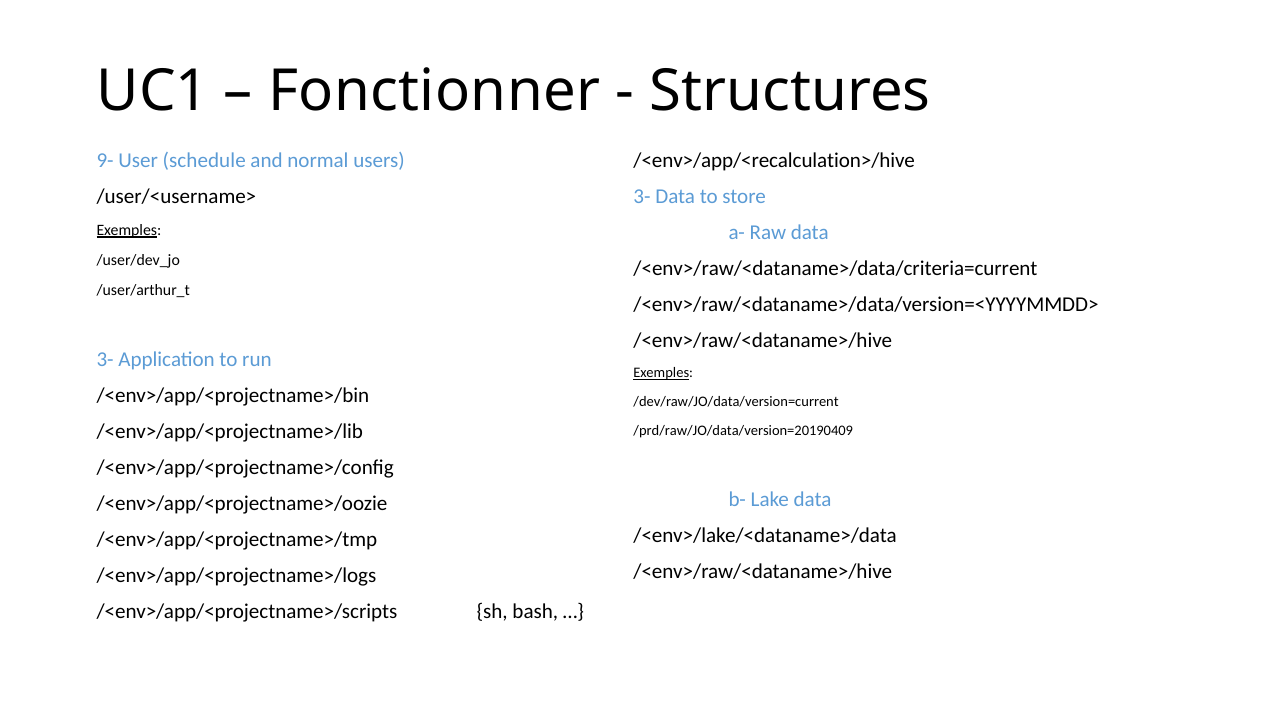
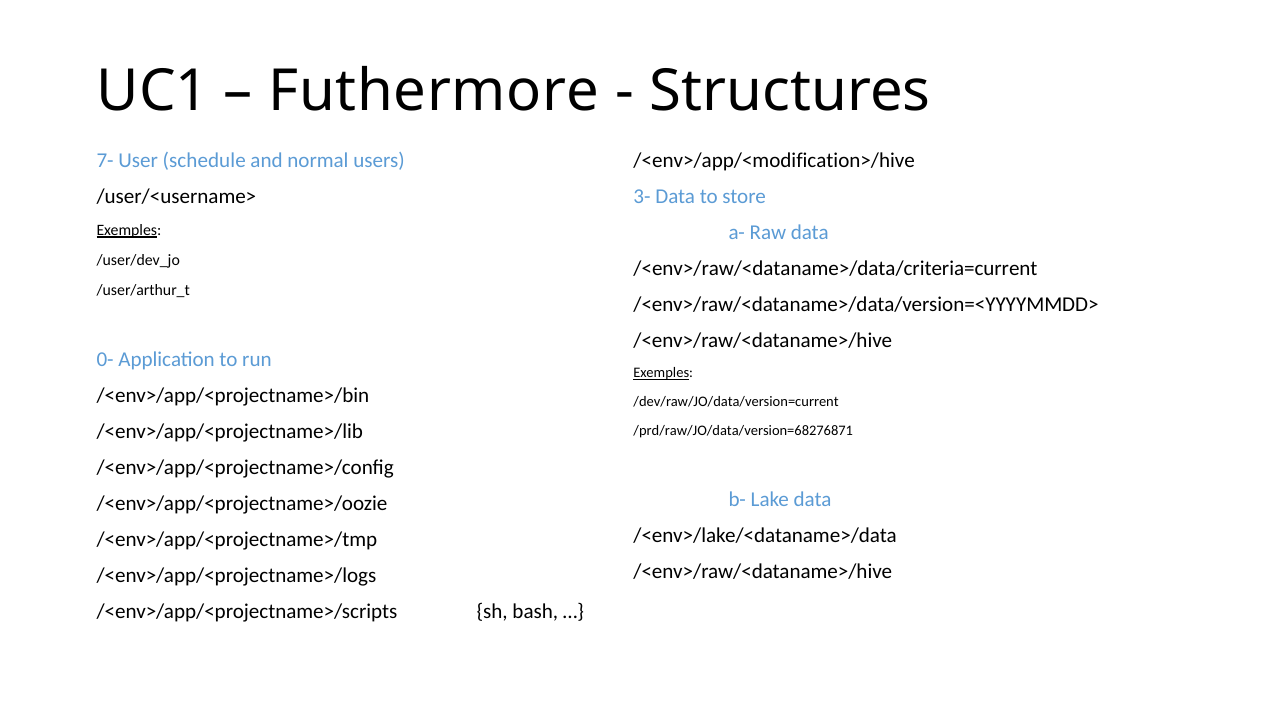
Fonctionner: Fonctionner -> Futhermore
9-: 9- -> 7-
/<env>/app/<recalculation>/hive: /<env>/app/<recalculation>/hive -> /<env>/app/<modification>/hive
3- at (105, 359): 3- -> 0-
/prd/raw/JO/data/version=20190409: /prd/raw/JO/data/version=20190409 -> /prd/raw/JO/data/version=68276871
